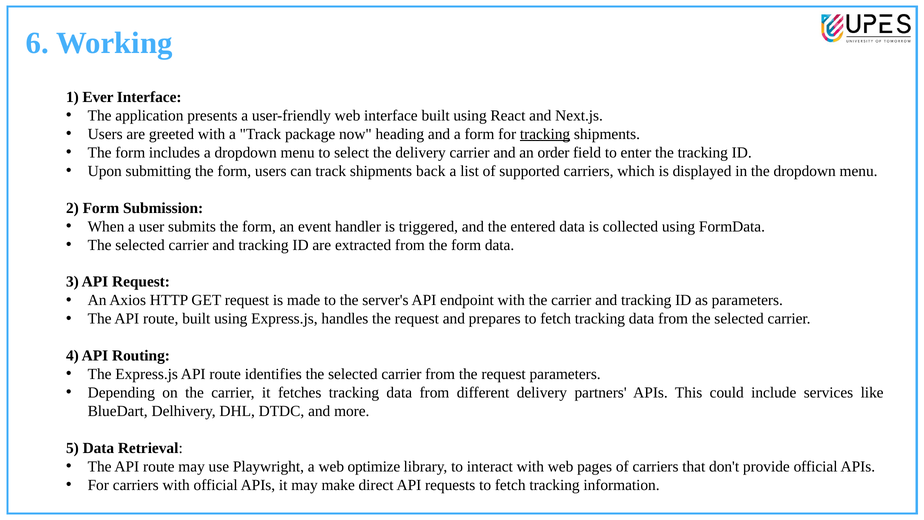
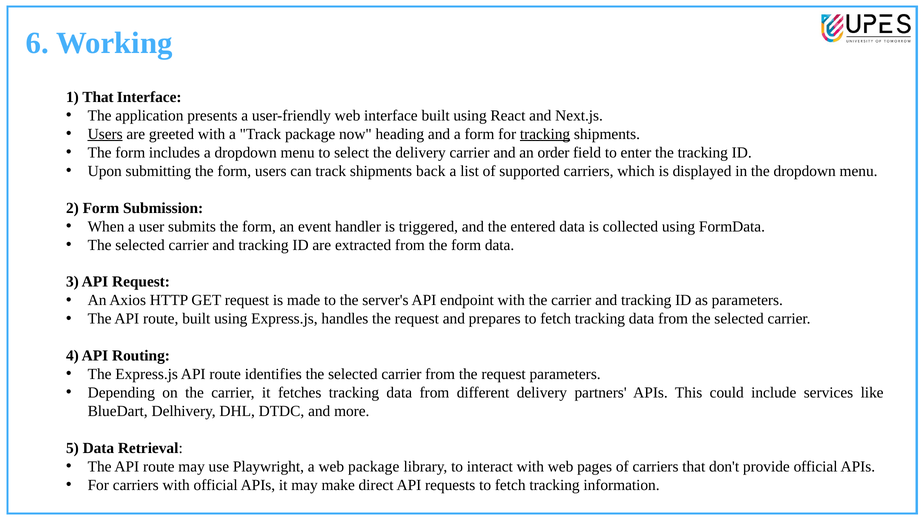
1 Ever: Ever -> That
Users at (105, 134) underline: none -> present
web optimize: optimize -> package
